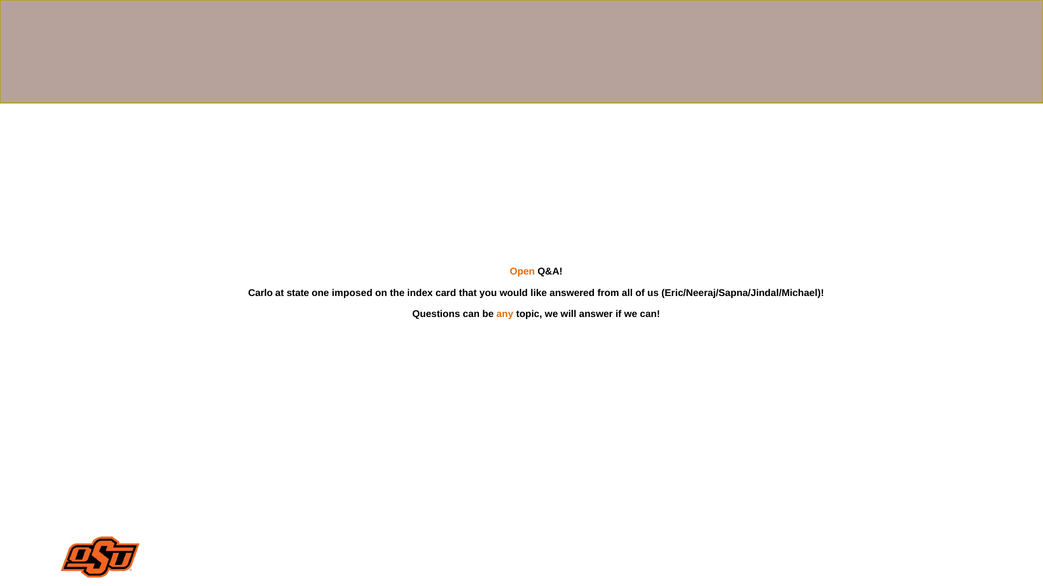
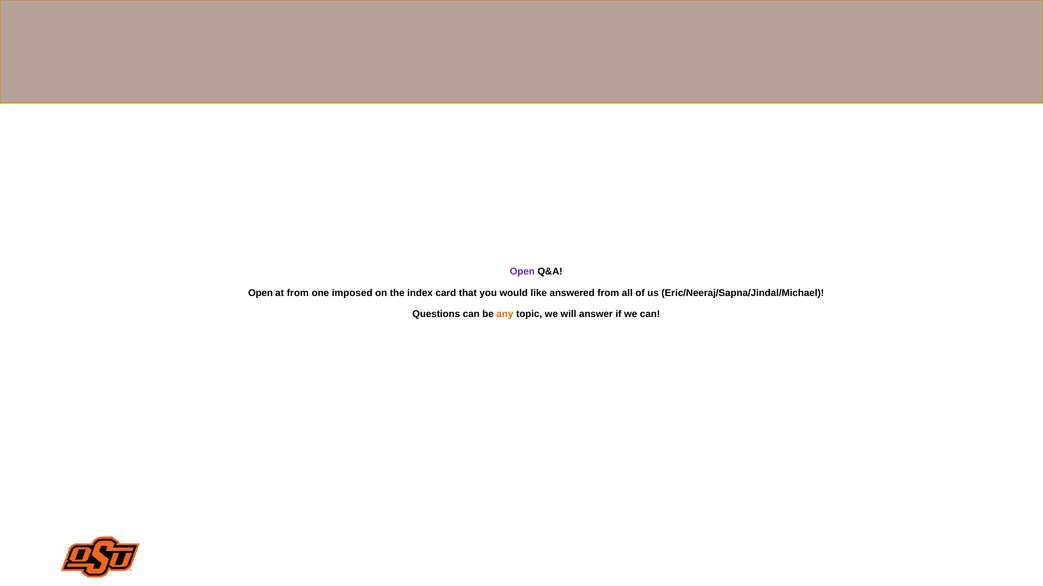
Open at (522, 272) colour: orange -> purple
Carlo at (261, 293): Carlo -> Open
at state: state -> from
